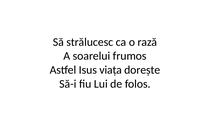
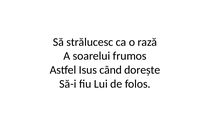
viața: viața -> când
